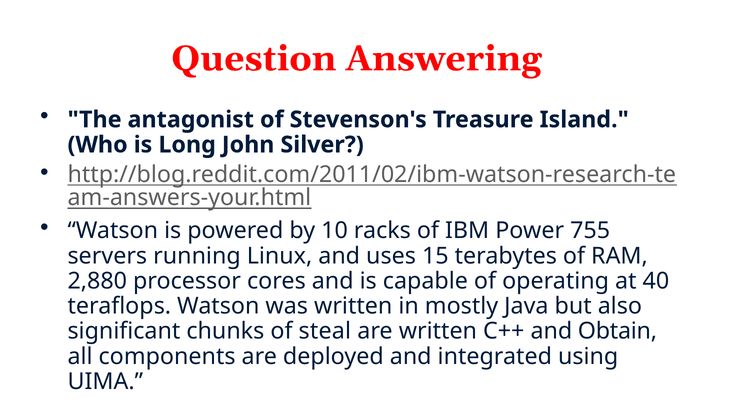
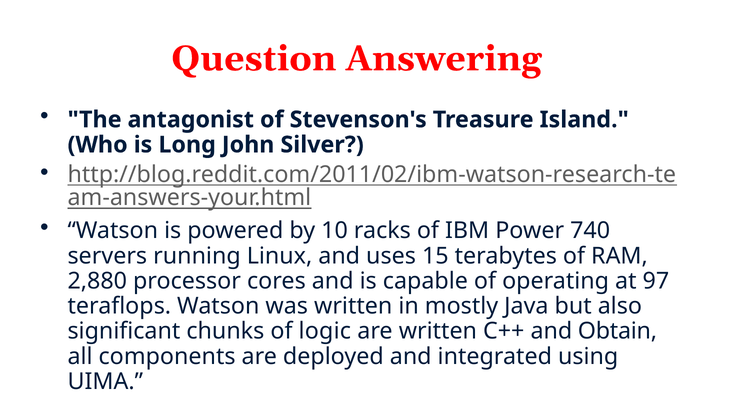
755: 755 -> 740
40: 40 -> 97
steal: steal -> logic
